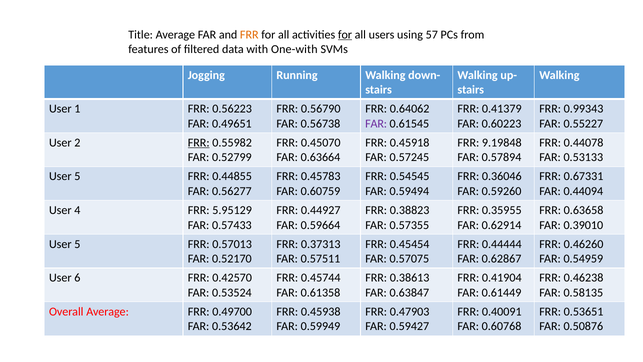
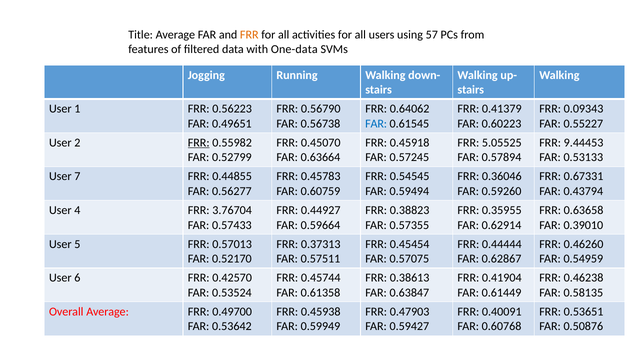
for at (345, 35) underline: present -> none
One-with: One-with -> One-data
0.99343: 0.99343 -> 0.09343
FAR at (376, 123) colour: purple -> blue
9.19848: 9.19848 -> 5.05525
0.44078: 0.44078 -> 9.44453
5 at (77, 176): 5 -> 7
0.44094: 0.44094 -> 0.43794
5.95129: 5.95129 -> 3.76704
